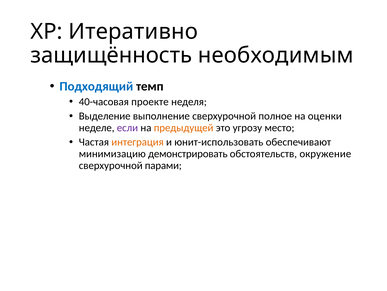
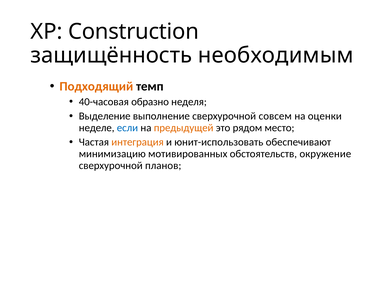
Итеративно: Итеративно -> Construction
Подходящий colour: blue -> orange
проекте: проекте -> образно
полное: полное -> совсем
если colour: purple -> blue
угрозу: угрозу -> рядом
демонстрировать: демонстрировать -> мотивированных
парами: парами -> планов
